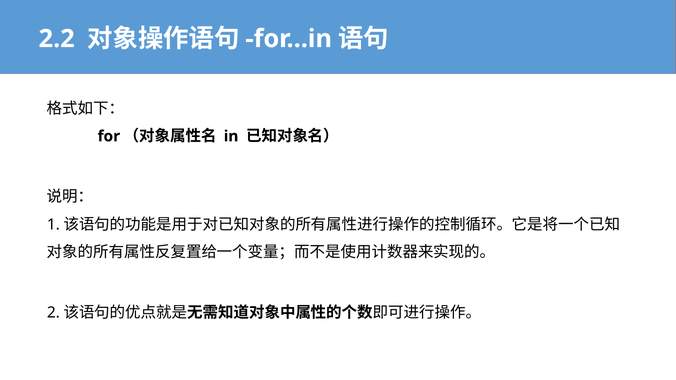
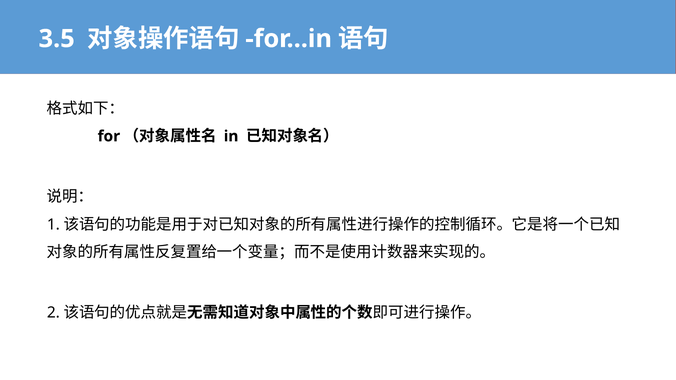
2.2: 2.2 -> 3.5
